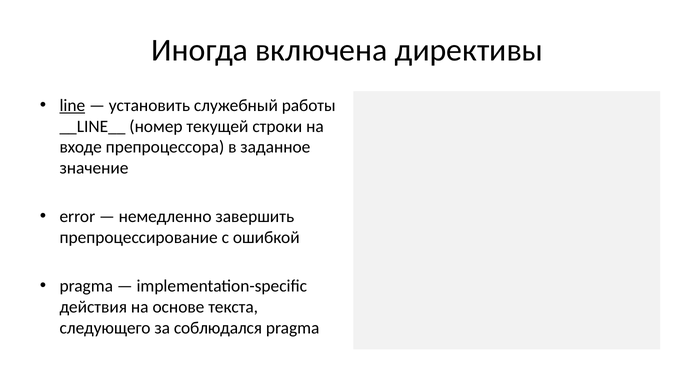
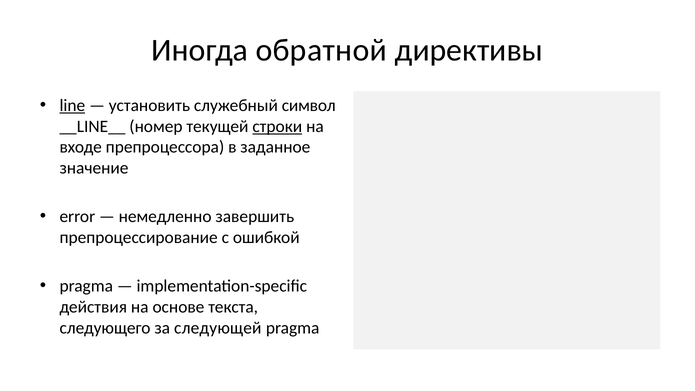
включена: включена -> обратной
работы: работы -> символ
строки underline: none -> present
соблюдался: соблюдался -> следующей
